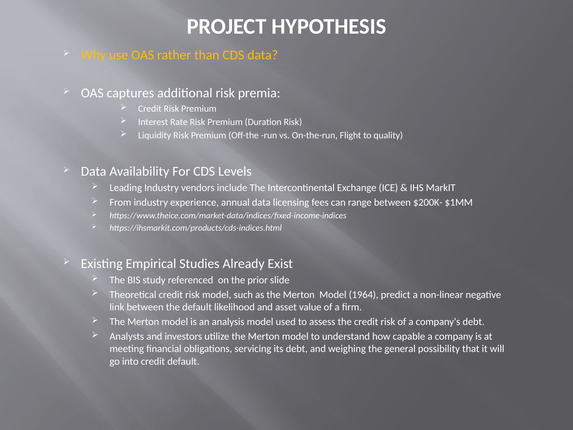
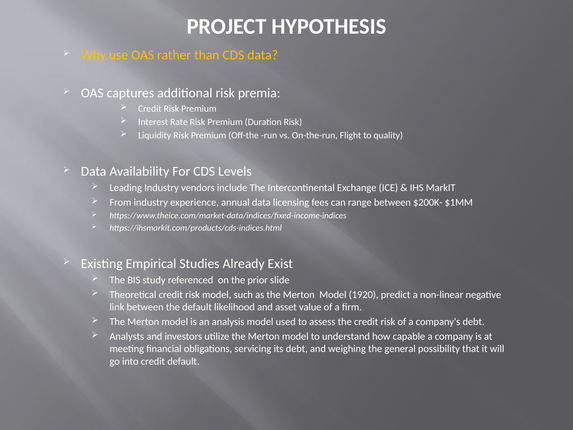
1964: 1964 -> 1920
